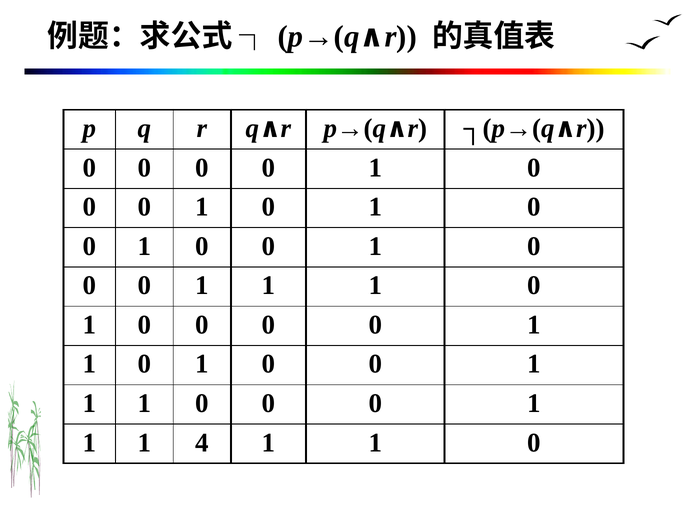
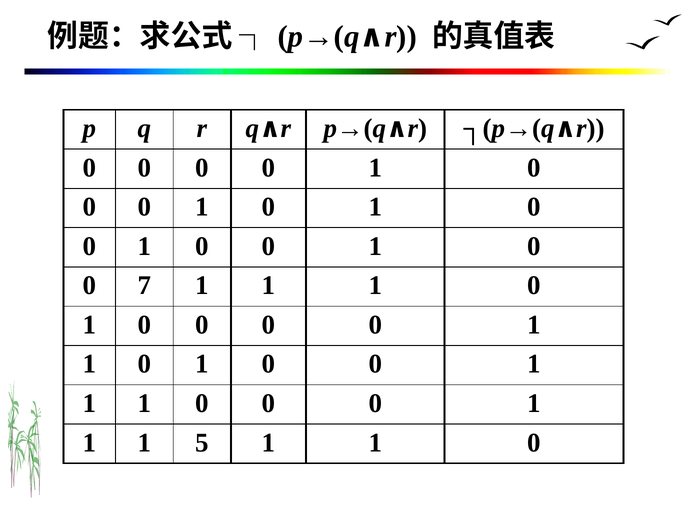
0 at (144, 285): 0 -> 7
4: 4 -> 5
